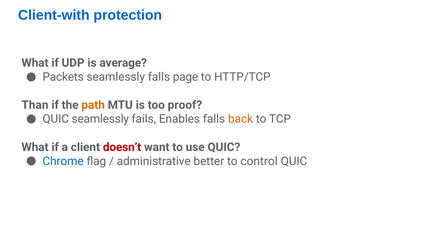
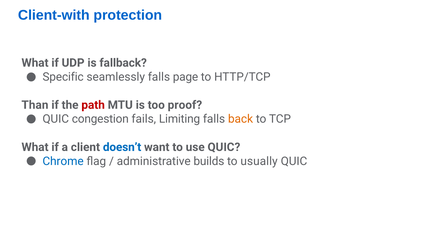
average: average -> fallback
Packets: Packets -> Specific
path colour: orange -> red
QUIC seamlessly: seamlessly -> congestion
Enables: Enables -> Limiting
doesn’t colour: red -> blue
better: better -> builds
control: control -> usually
